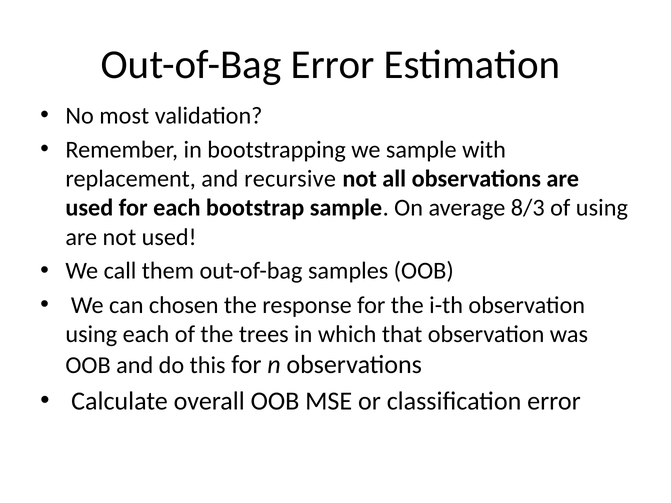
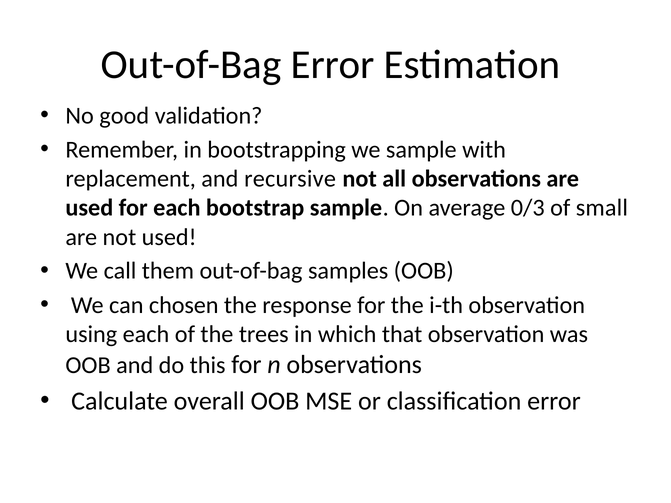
most: most -> good
8/3: 8/3 -> 0/3
of using: using -> small
